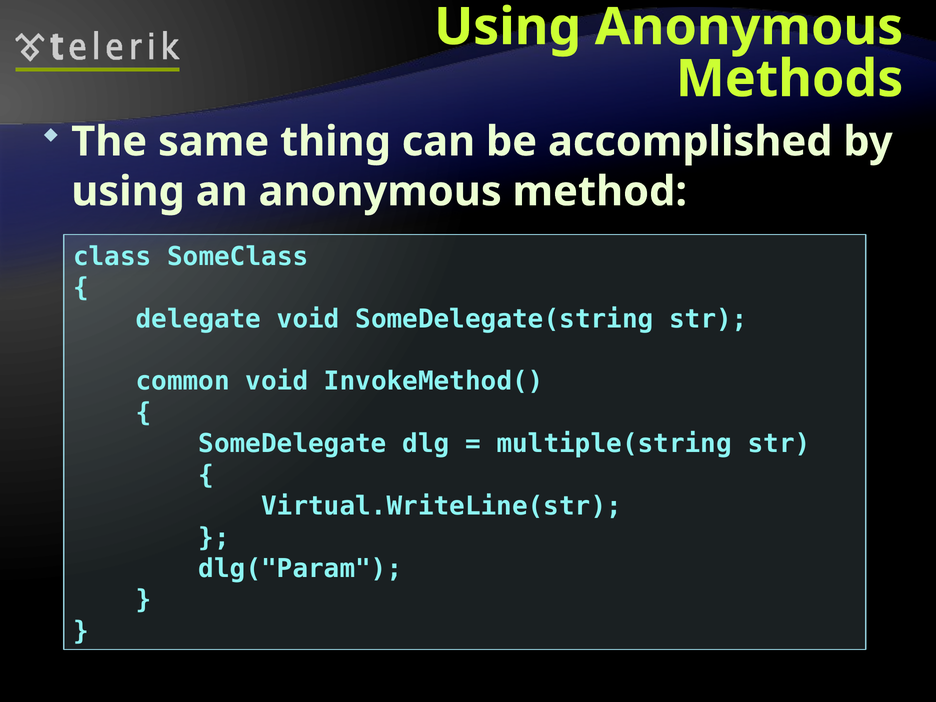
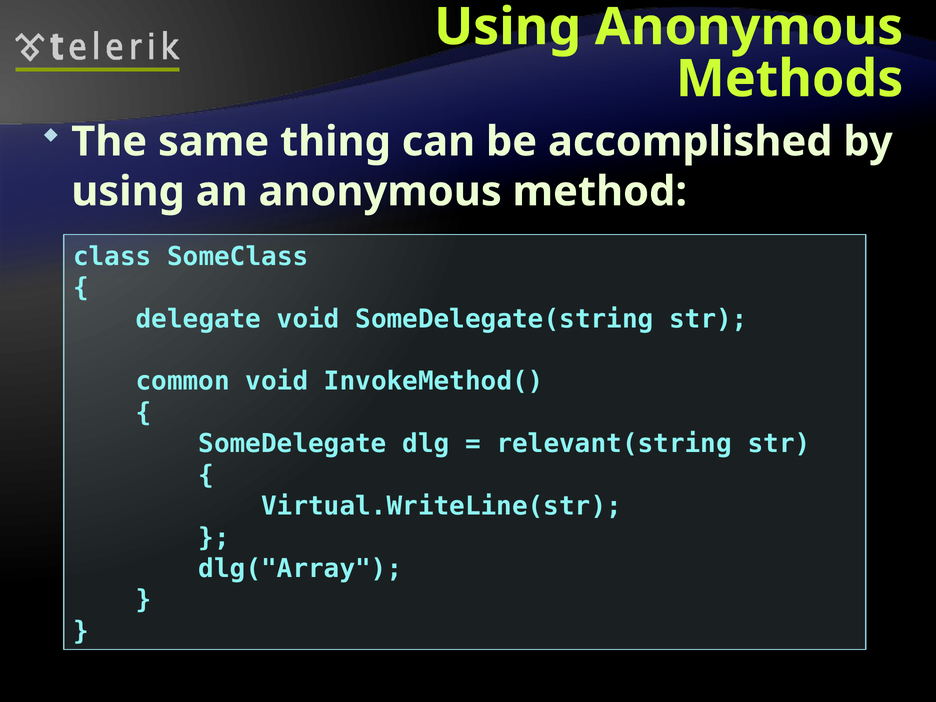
multiple(string: multiple(string -> relevant(string
dlg("Param: dlg("Param -> dlg("Array
